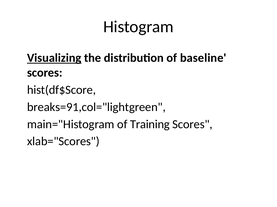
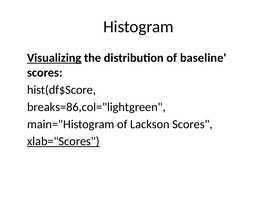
breaks=91,col="lightgreen: breaks=91,col="lightgreen -> breaks=86,col="lightgreen
Training: Training -> Lackson
xlab="Scores underline: none -> present
